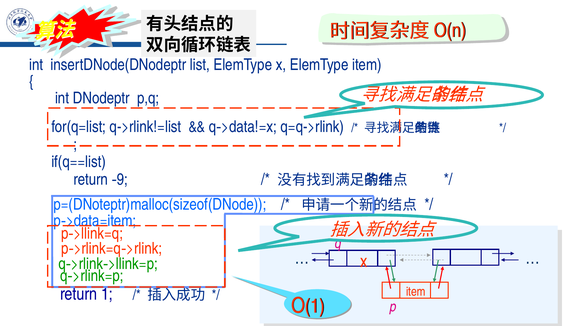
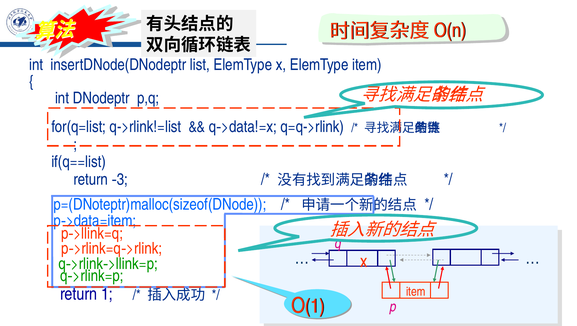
9: 9 -> 3
